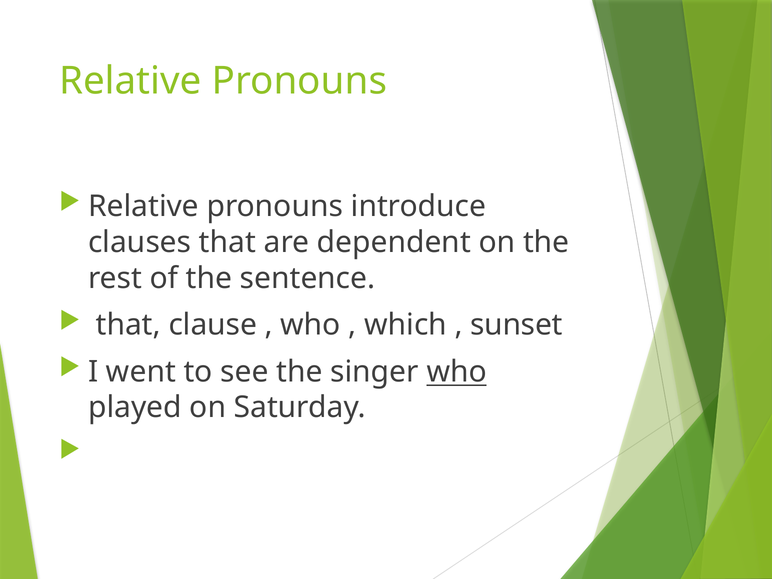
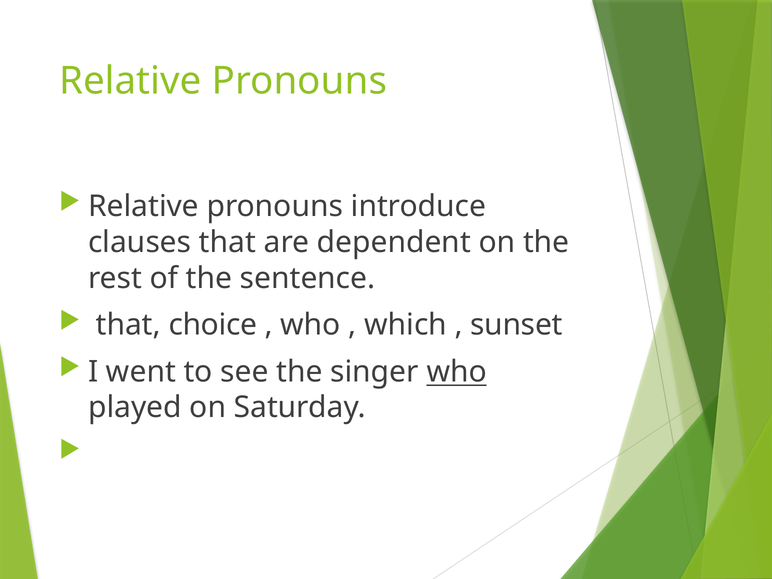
clause: clause -> choice
